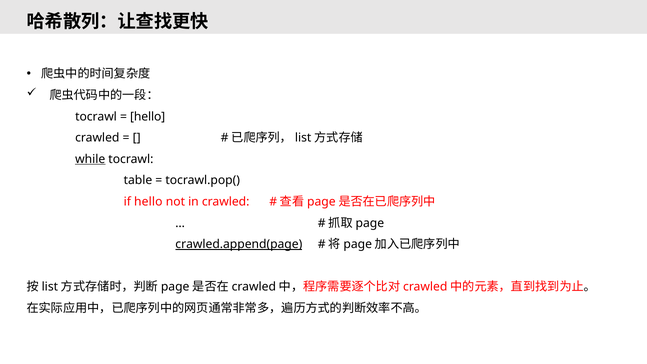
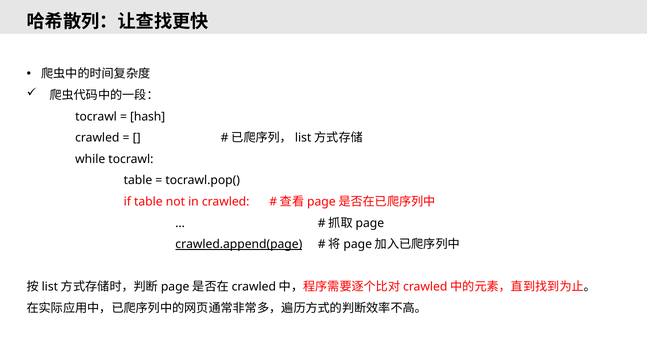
hello at (148, 117): hello -> hash
while underline: present -> none
if hello: hello -> table
